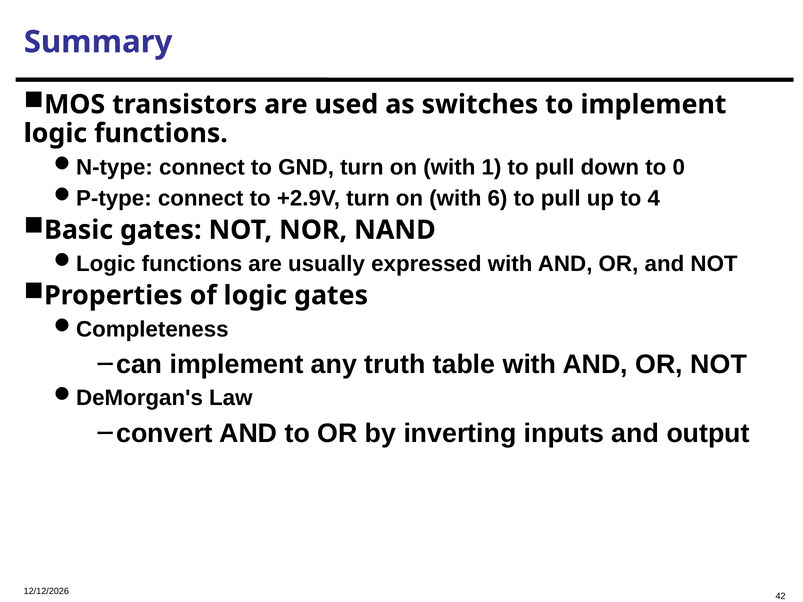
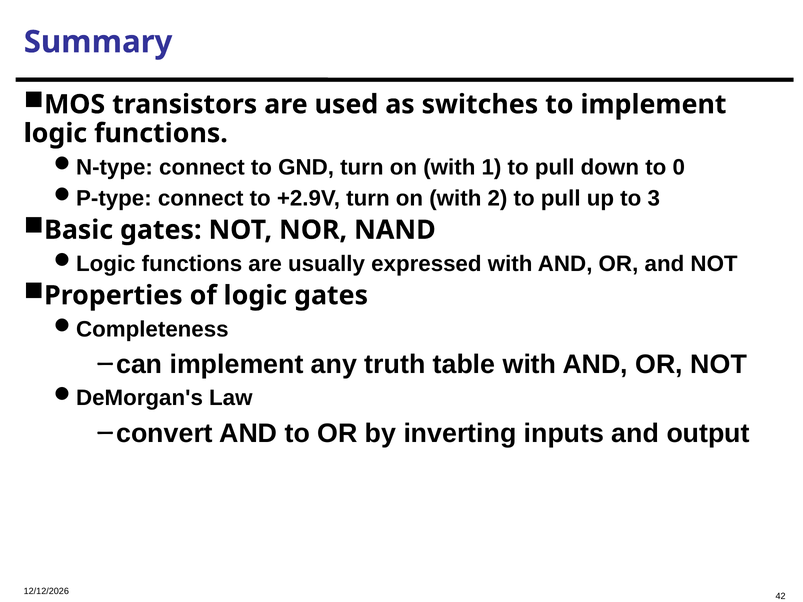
6: 6 -> 2
4: 4 -> 3
